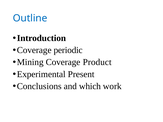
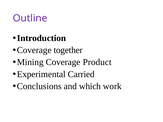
Outline colour: blue -> purple
periodic: periodic -> together
Present: Present -> Carried
